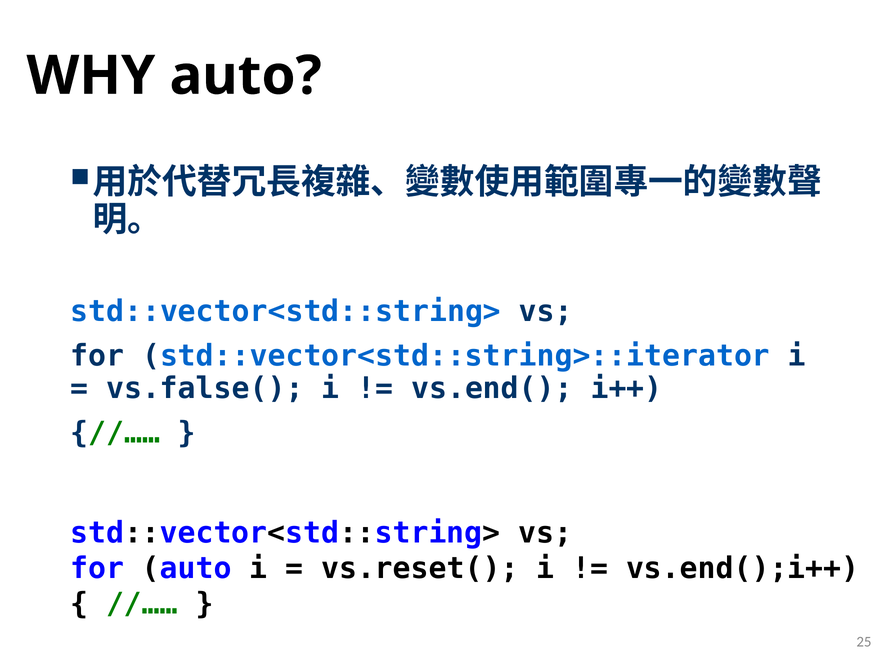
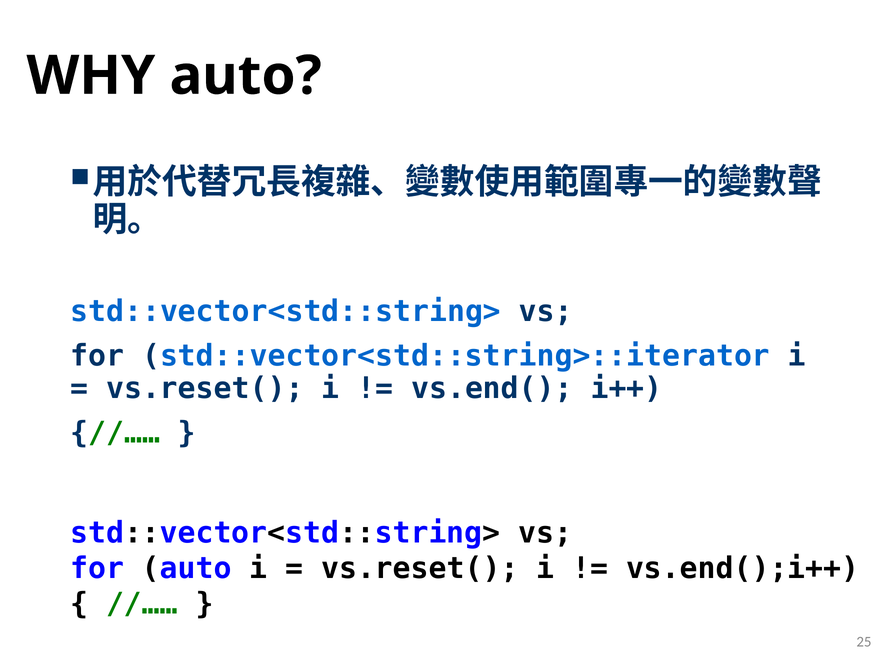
vs.false( at (205, 389): vs.false( -> vs.reset(
